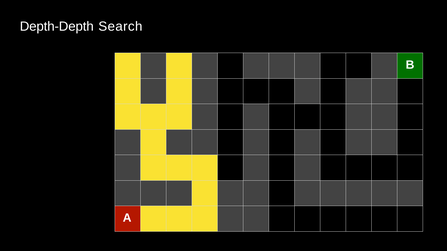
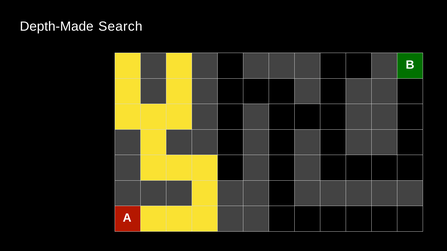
Depth-Depth: Depth-Depth -> Depth-Made
